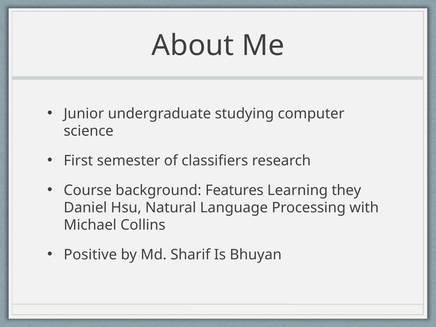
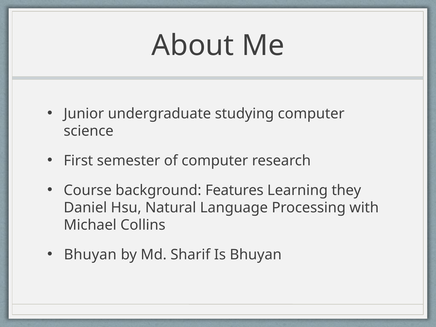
of classifiers: classifiers -> computer
Positive at (90, 255): Positive -> Bhuyan
